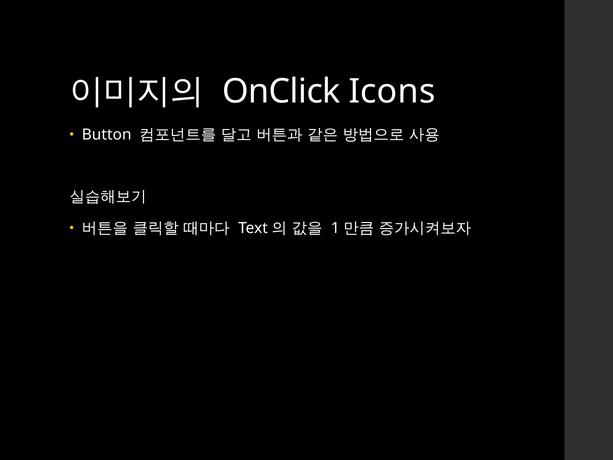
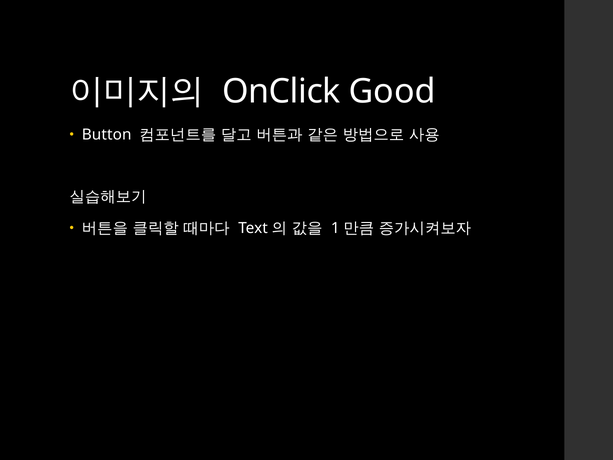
Icons: Icons -> Good
